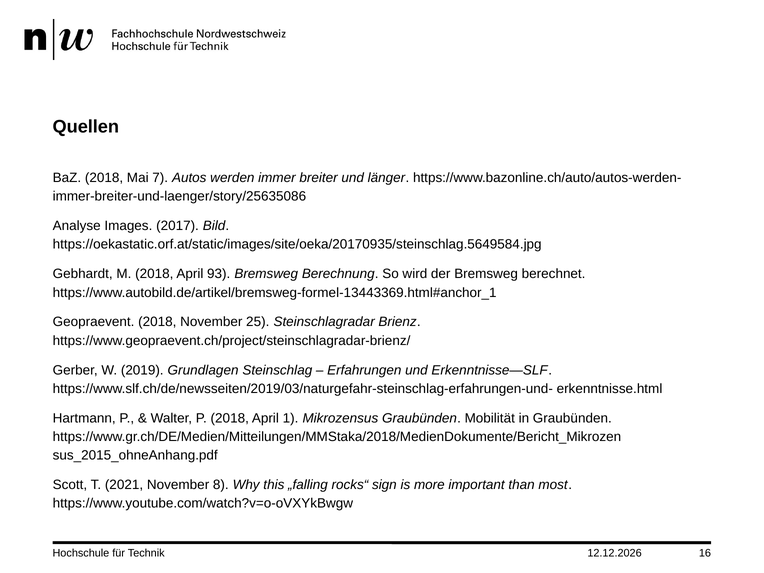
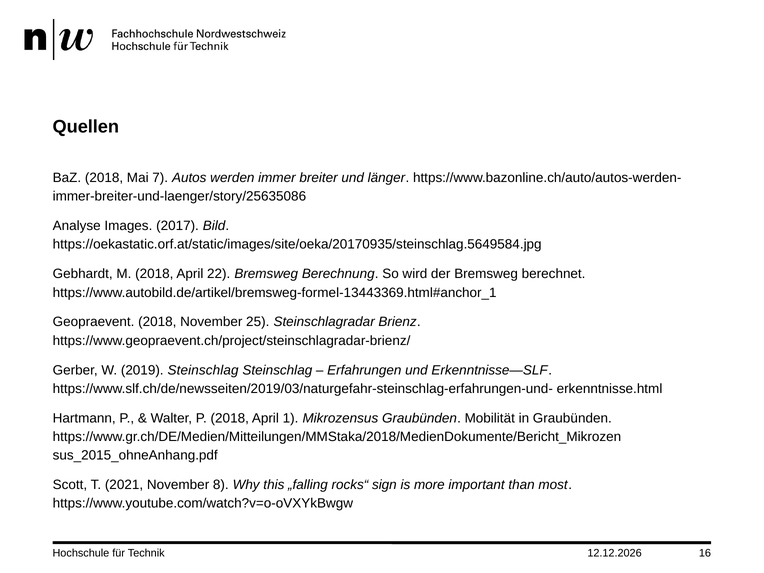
93: 93 -> 22
2019 Grundlagen: Grundlagen -> Steinschlag
